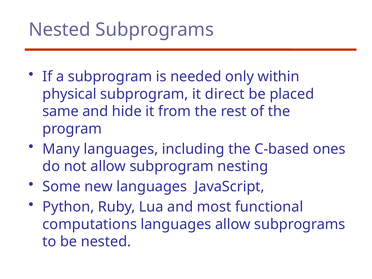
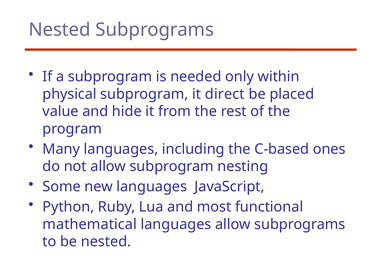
same: same -> value
computations: computations -> mathematical
